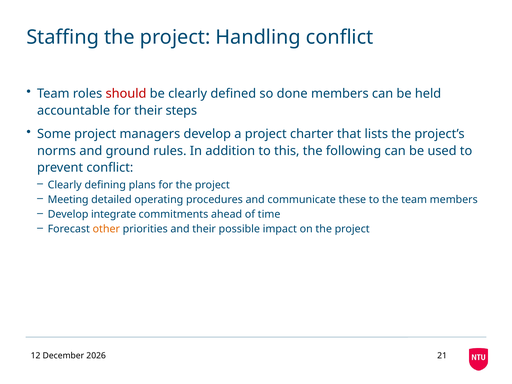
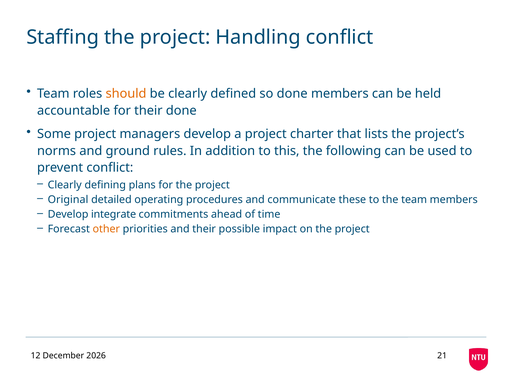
should colour: red -> orange
their steps: steps -> done
Meeting: Meeting -> Original
